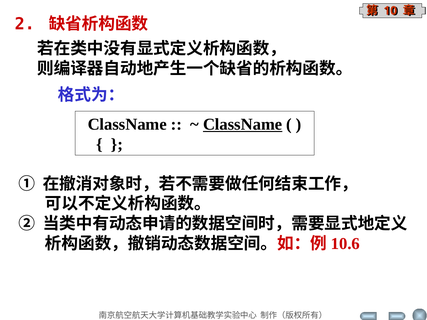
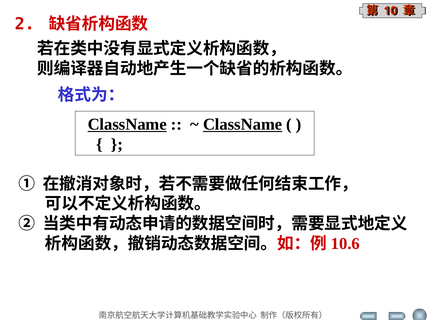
ClassName at (127, 125) underline: none -> present
